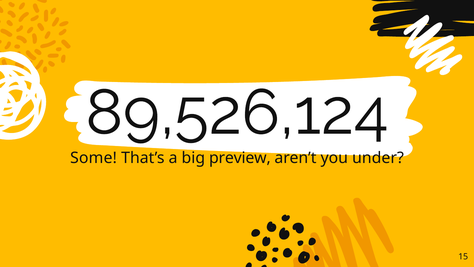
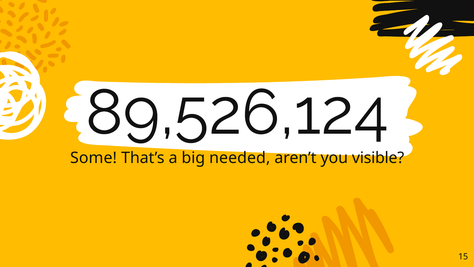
preview: preview -> needed
under: under -> visible
